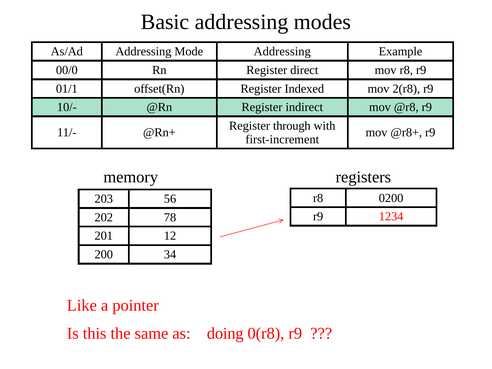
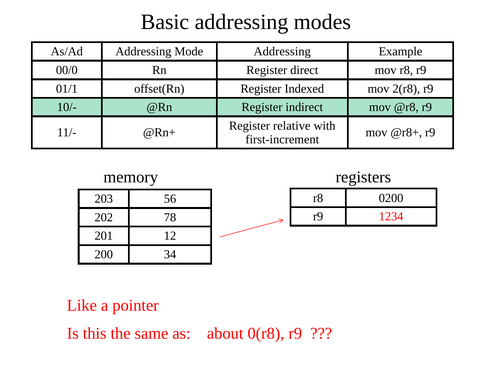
through: through -> relative
doing: doing -> about
